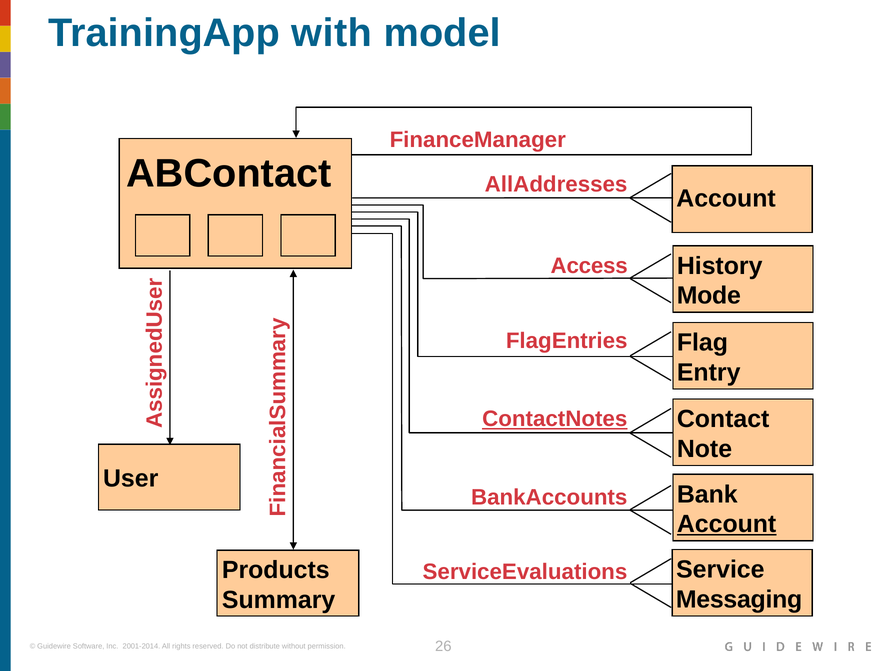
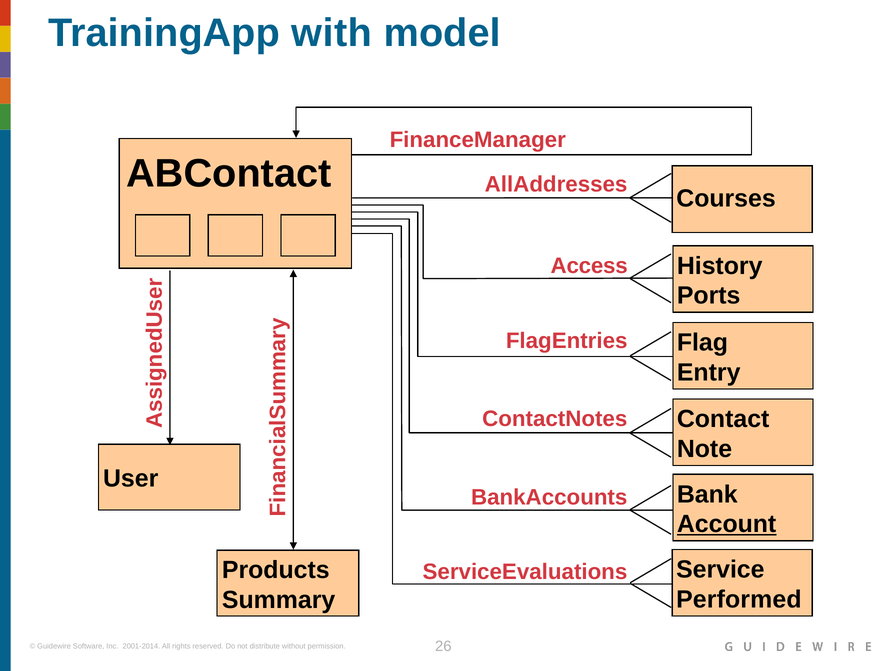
Account at (726, 199): Account -> Courses
Mode: Mode -> Ports
ContactNotes underline: present -> none
Messaging: Messaging -> Performed
